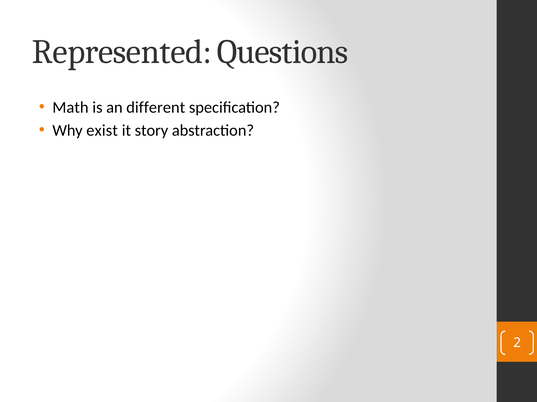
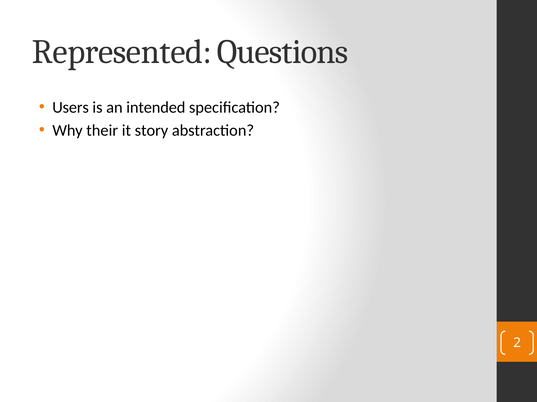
Math: Math -> Users
different: different -> intended
exist: exist -> their
